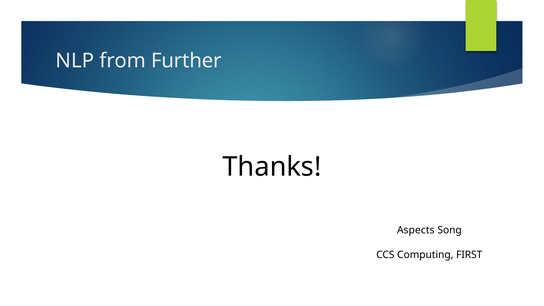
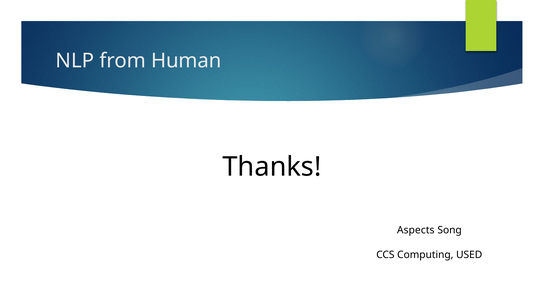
Further: Further -> Human
FIRST: FIRST -> USED
